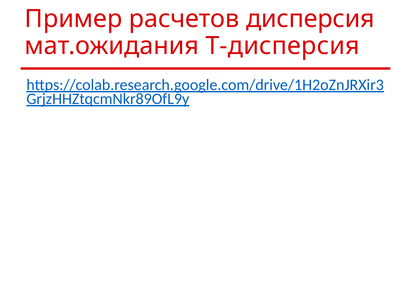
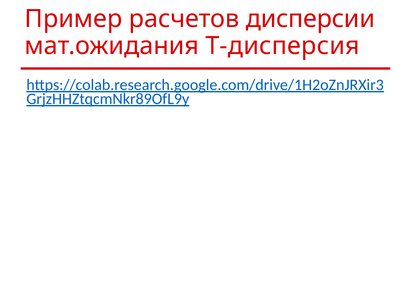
дисперсия: дисперсия -> дисперсии
